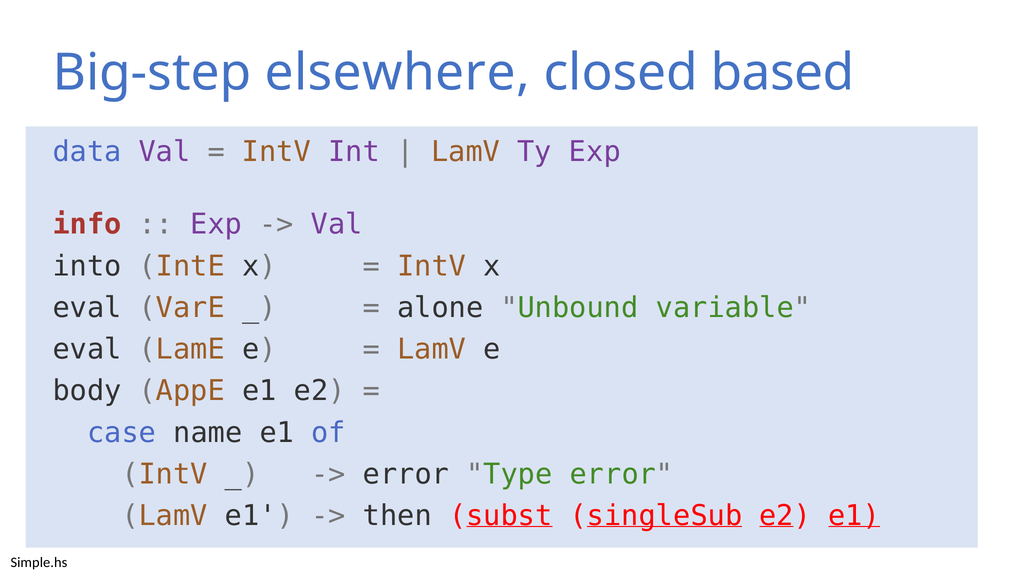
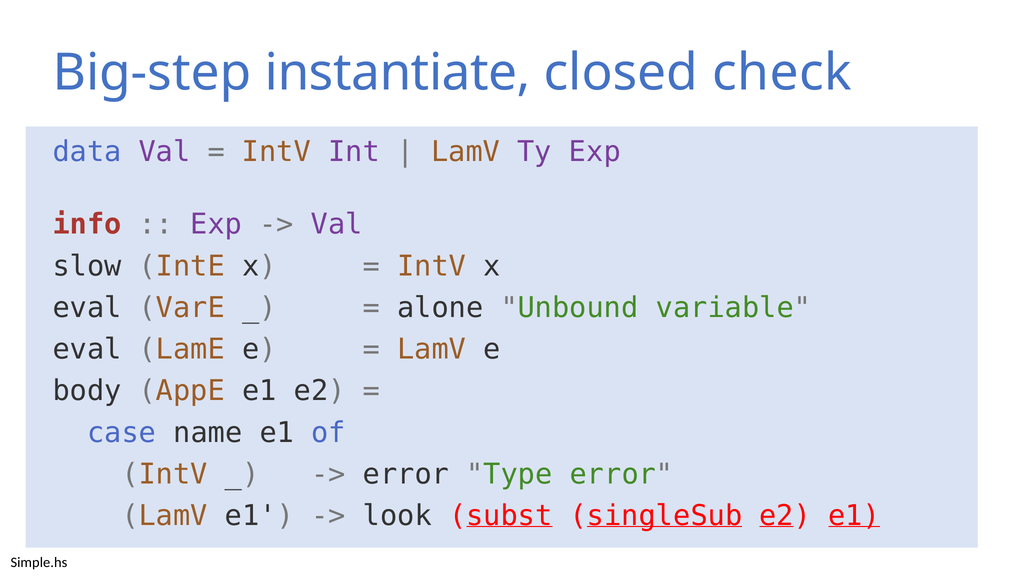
elsewhere: elsewhere -> instantiate
based: based -> check
into: into -> slow
then: then -> look
